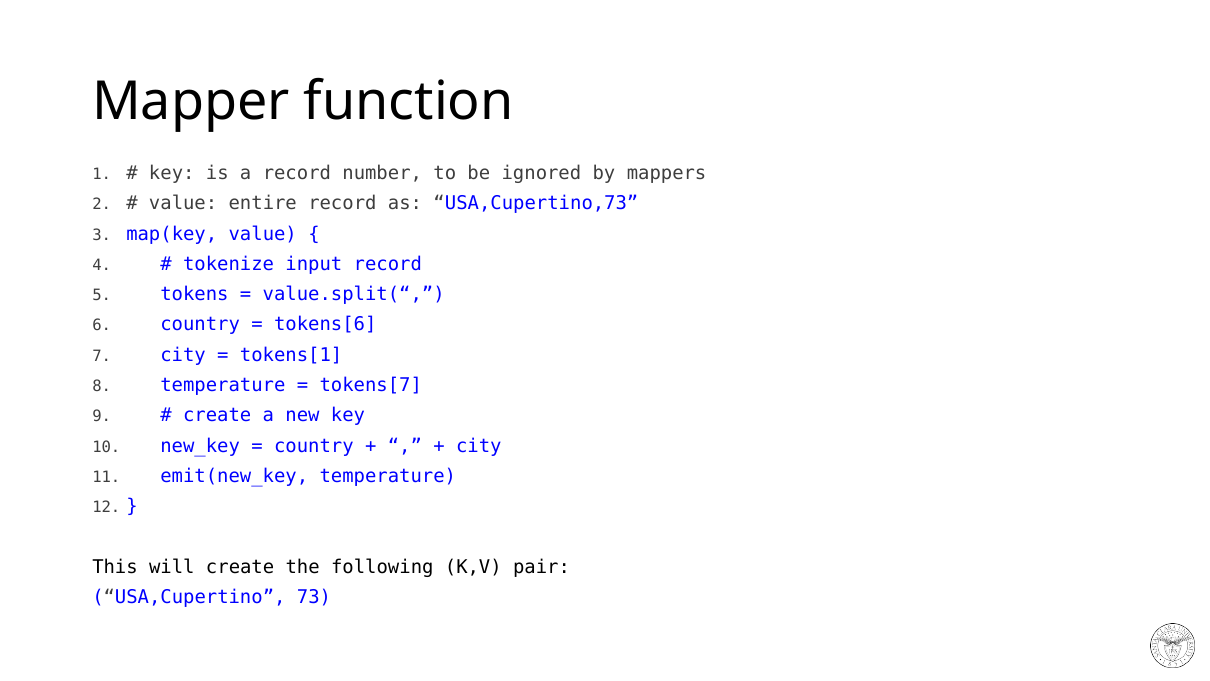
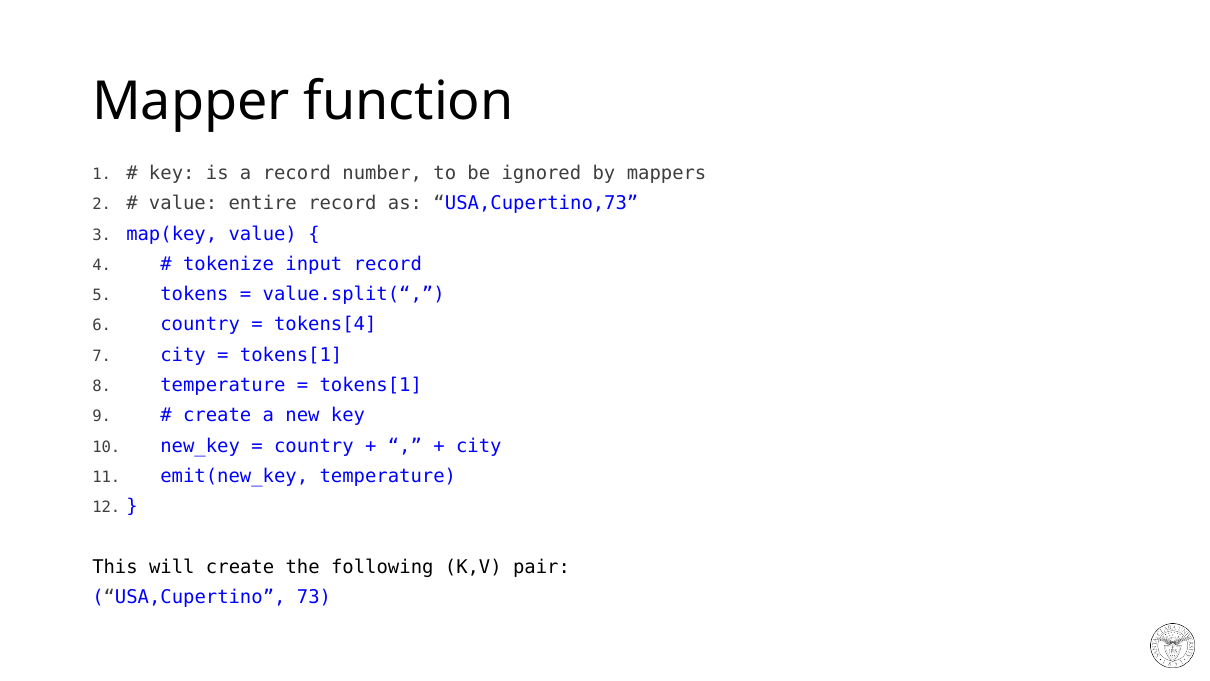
tokens[6: tokens[6 -> tokens[4
tokens[7 at (371, 385): tokens[7 -> tokens[1
